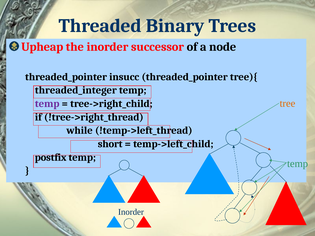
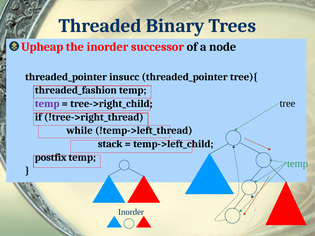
threaded_integer: threaded_integer -> threaded_fashion
tree colour: orange -> black
short: short -> stack
